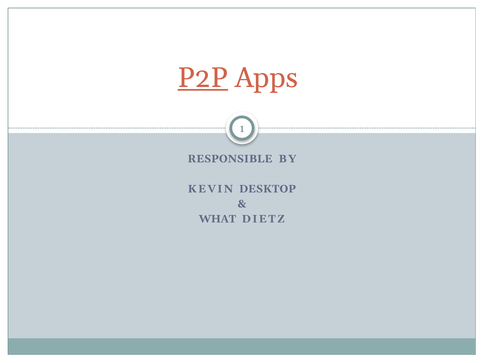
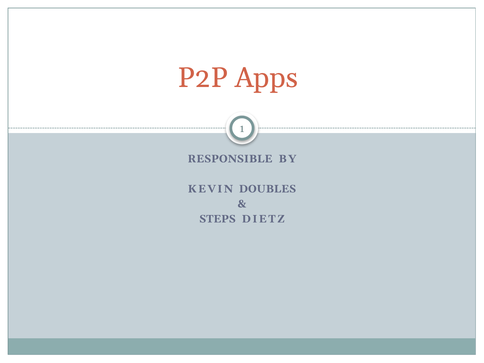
P2P underline: present -> none
DESKTOP: DESKTOP -> DOUBLES
WHAT: WHAT -> STEPS
